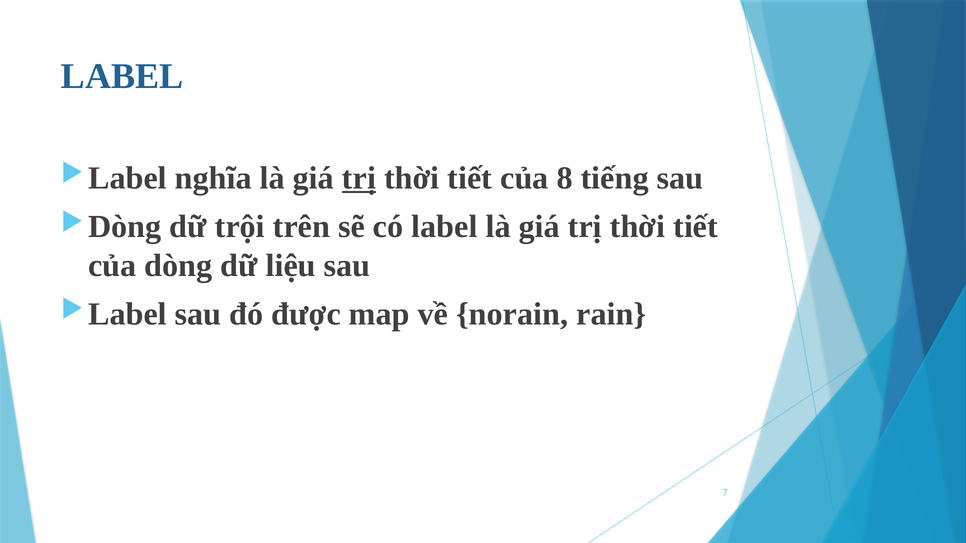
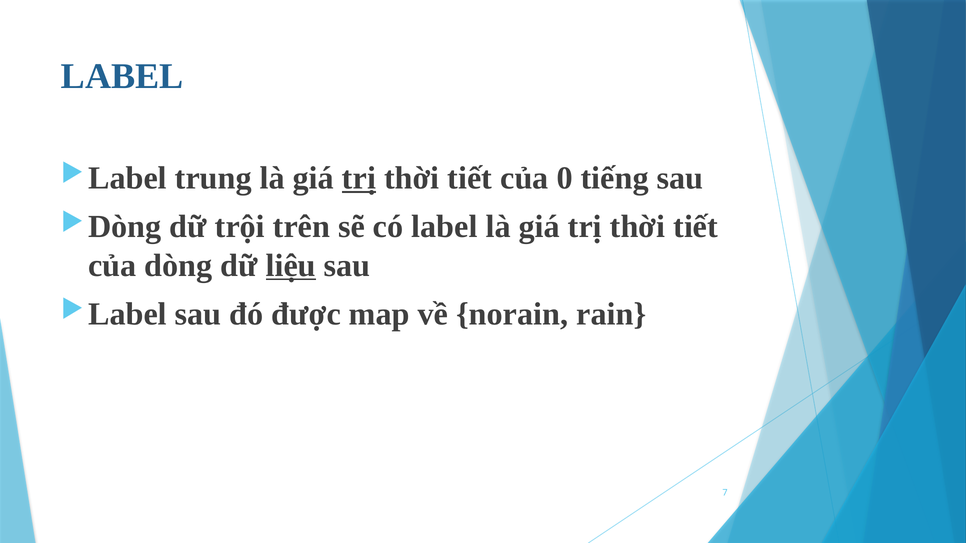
nghĩa: nghĩa -> trung
8: 8 -> 0
liệu underline: none -> present
